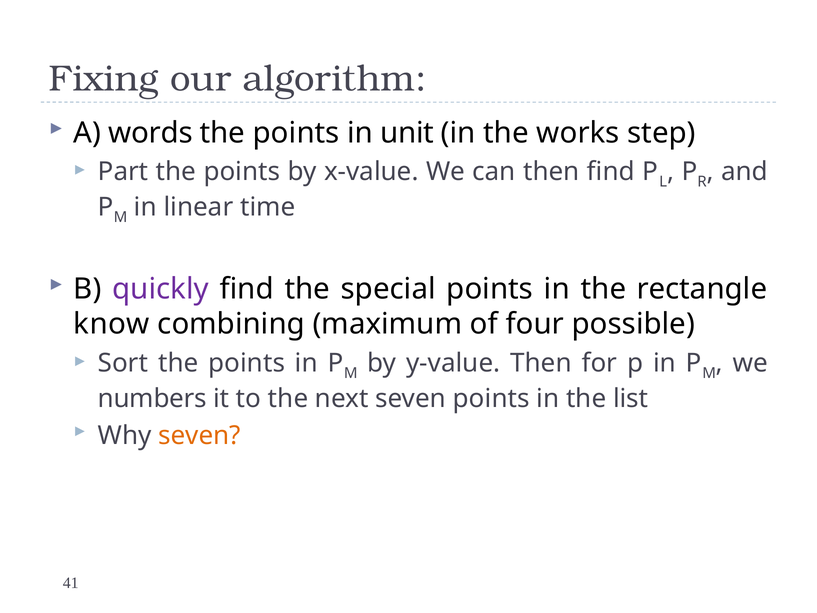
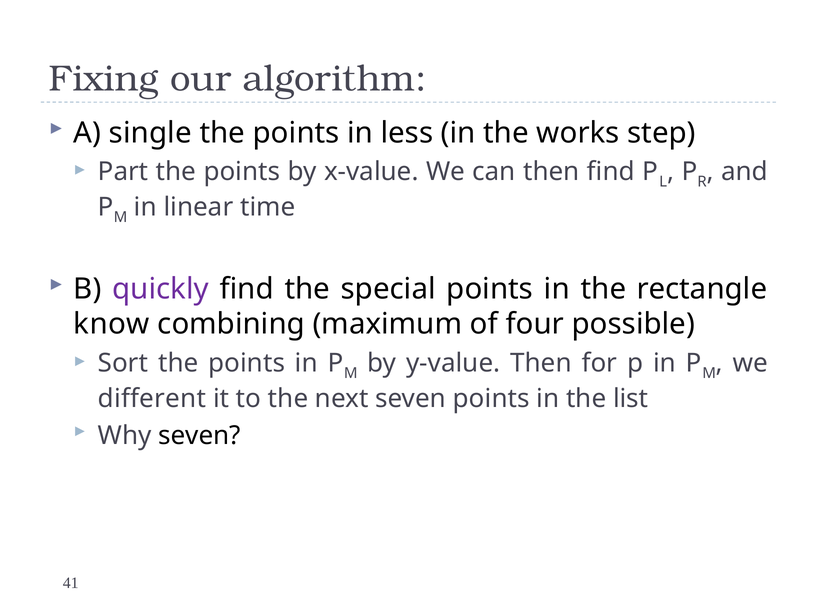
words: words -> single
unit: unit -> less
numbers: numbers -> different
seven at (199, 435) colour: orange -> black
